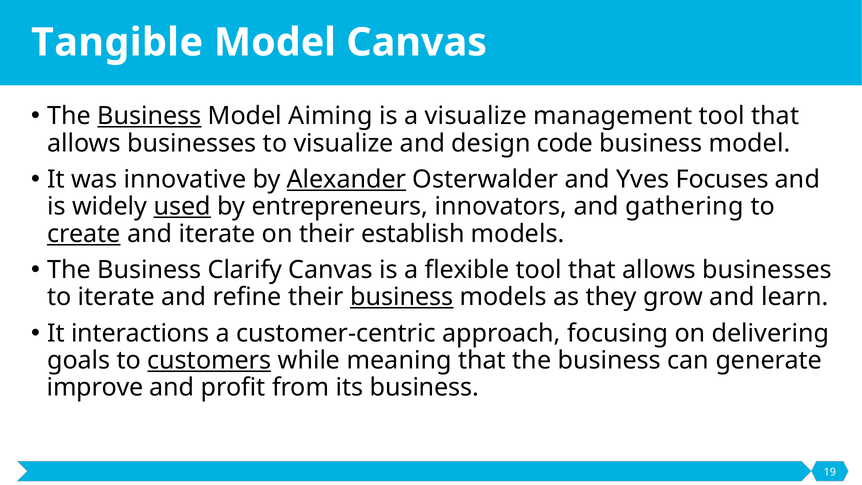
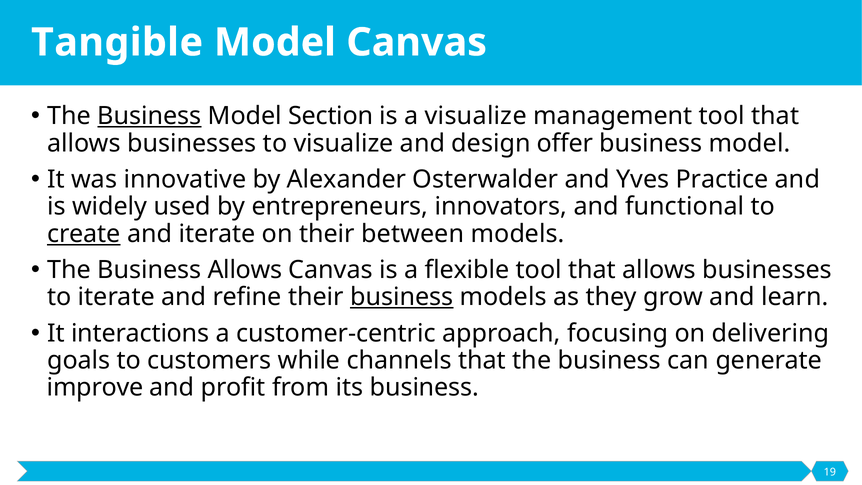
Aiming: Aiming -> Section
code: code -> offer
Alexander underline: present -> none
Focuses: Focuses -> Practice
used underline: present -> none
gathering: gathering -> functional
establish: establish -> between
Business Clarify: Clarify -> Allows
customers underline: present -> none
meaning: meaning -> channels
